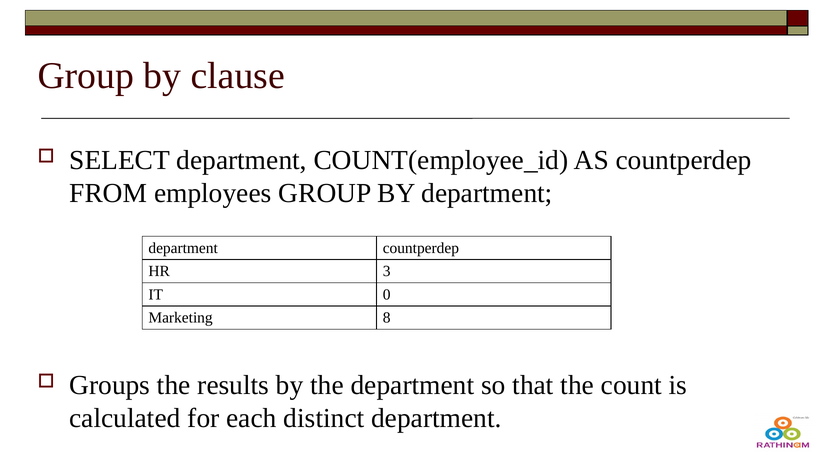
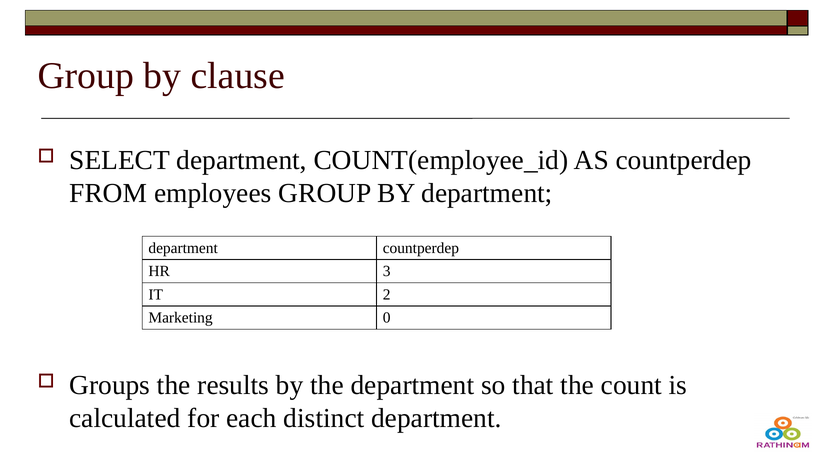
0: 0 -> 2
8: 8 -> 0
